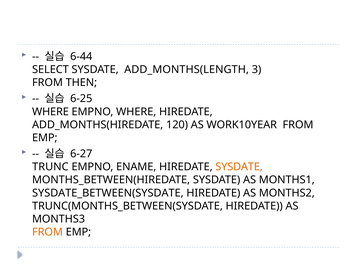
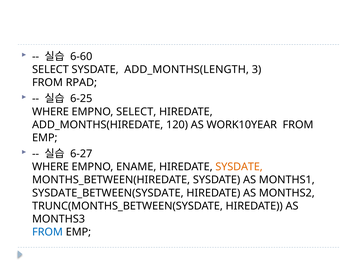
6-44: 6-44 -> 6-60
THEN: THEN -> RPAD
EMPNO WHERE: WHERE -> SELECT
TRUNC at (50, 167): TRUNC -> WHERE
FROM at (47, 233) colour: orange -> blue
